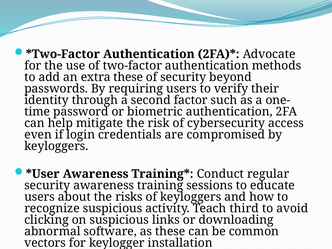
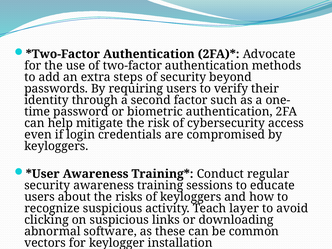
extra these: these -> steps
third: third -> layer
